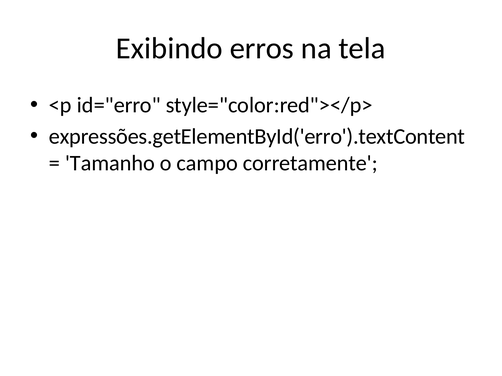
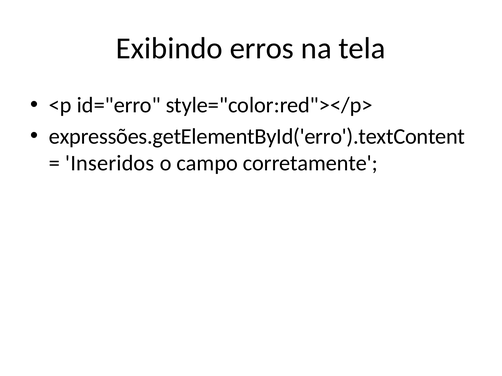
Tamanho: Tamanho -> Inseridos
